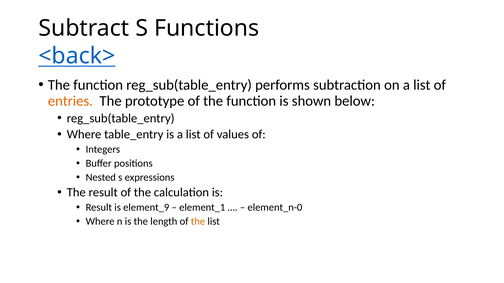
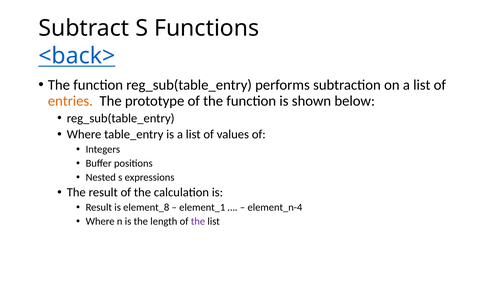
element_9: element_9 -> element_8
element_n-0: element_n-0 -> element_n-4
the at (198, 222) colour: orange -> purple
